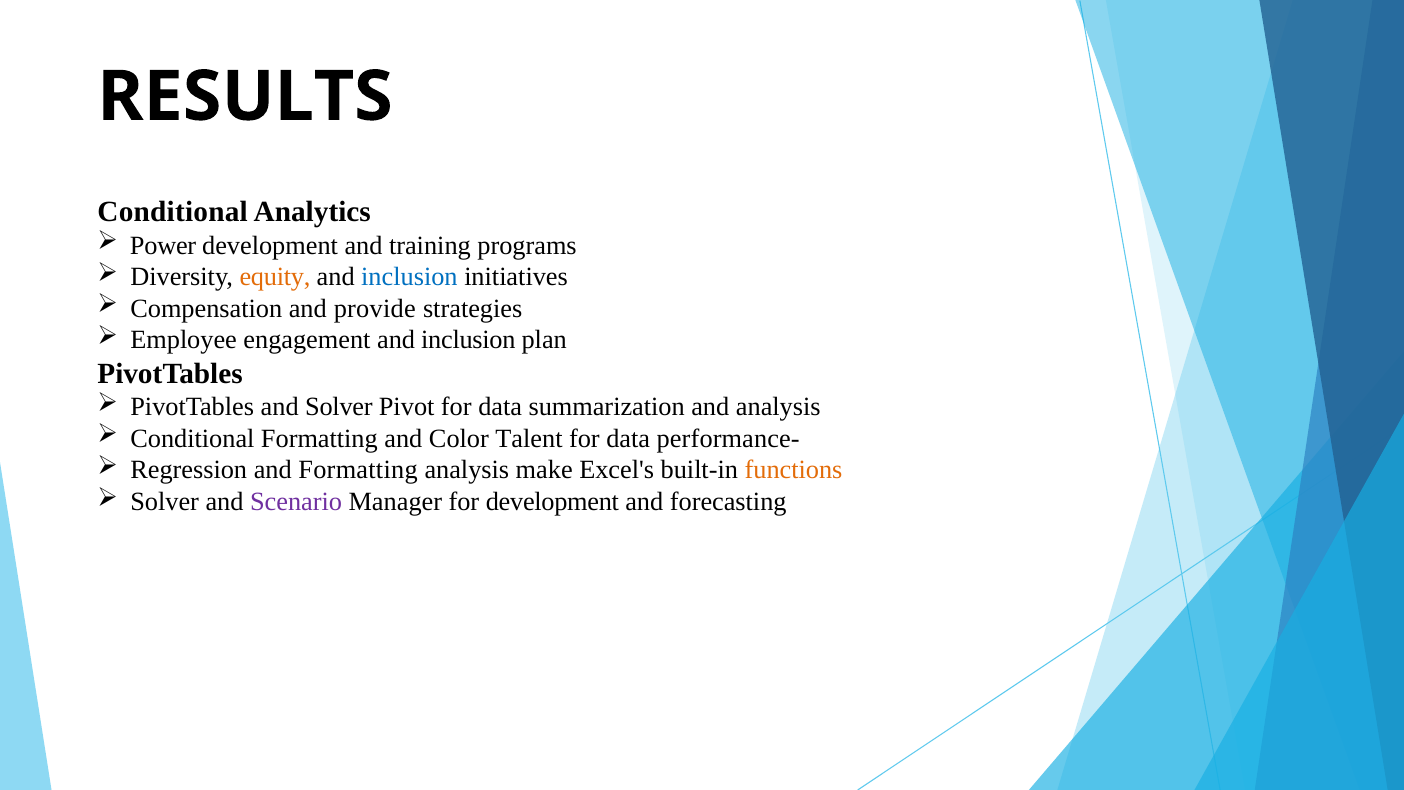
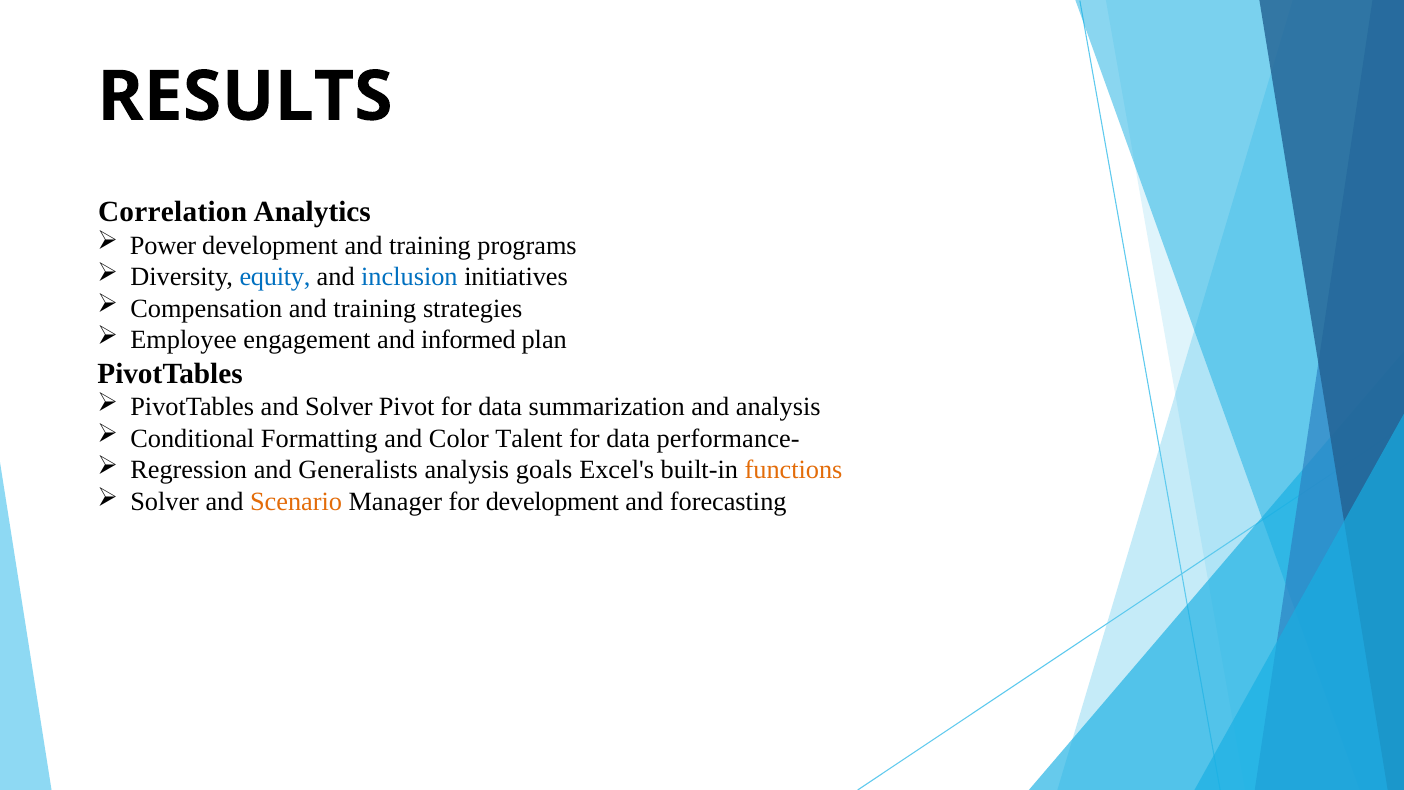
Conditional at (173, 212): Conditional -> Correlation
equity colour: orange -> blue
Compensation and provide: provide -> training
engagement and inclusion: inclusion -> informed
and Formatting: Formatting -> Generalists
make: make -> goals
Scenario colour: purple -> orange
